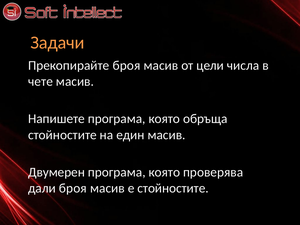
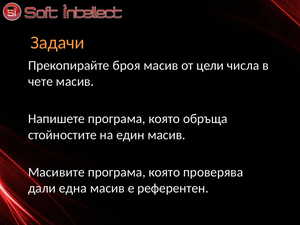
Двумерен: Двумерен -> Масивите
дали броя: броя -> една
е стойностите: стойностите -> референтен
